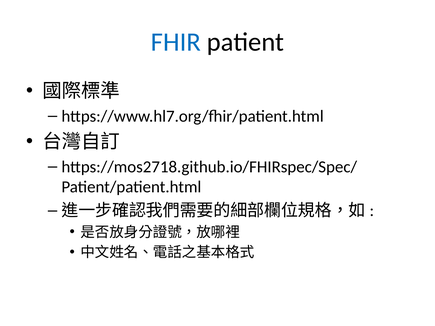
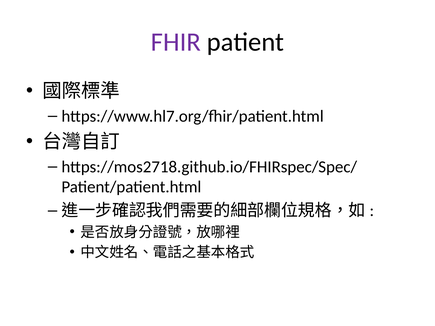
FHIR colour: blue -> purple
